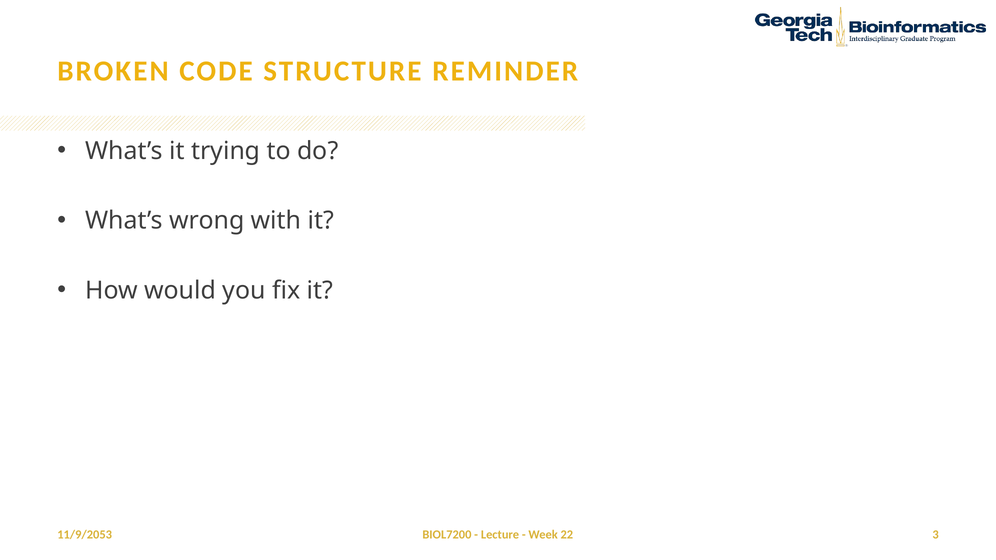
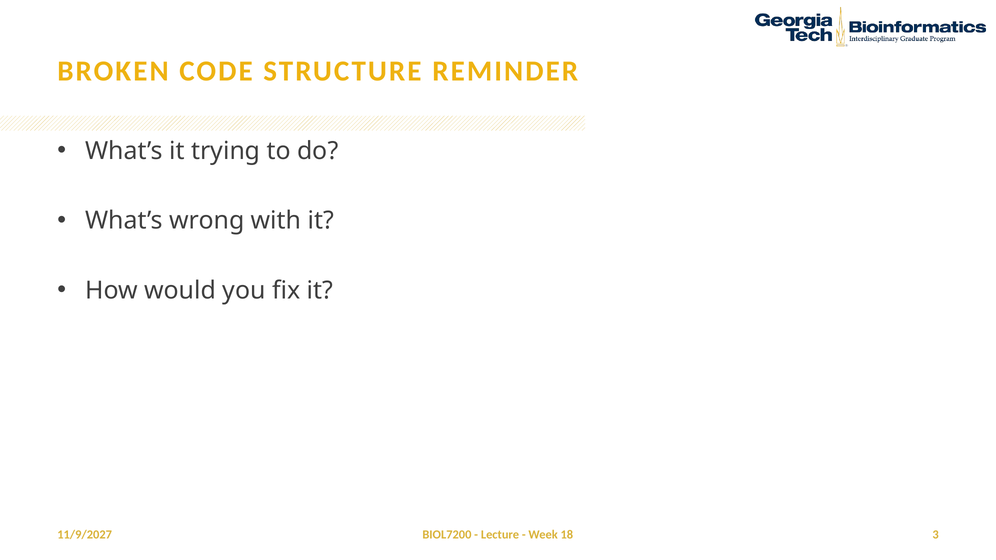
22: 22 -> 18
11/9/2053: 11/9/2053 -> 11/9/2027
